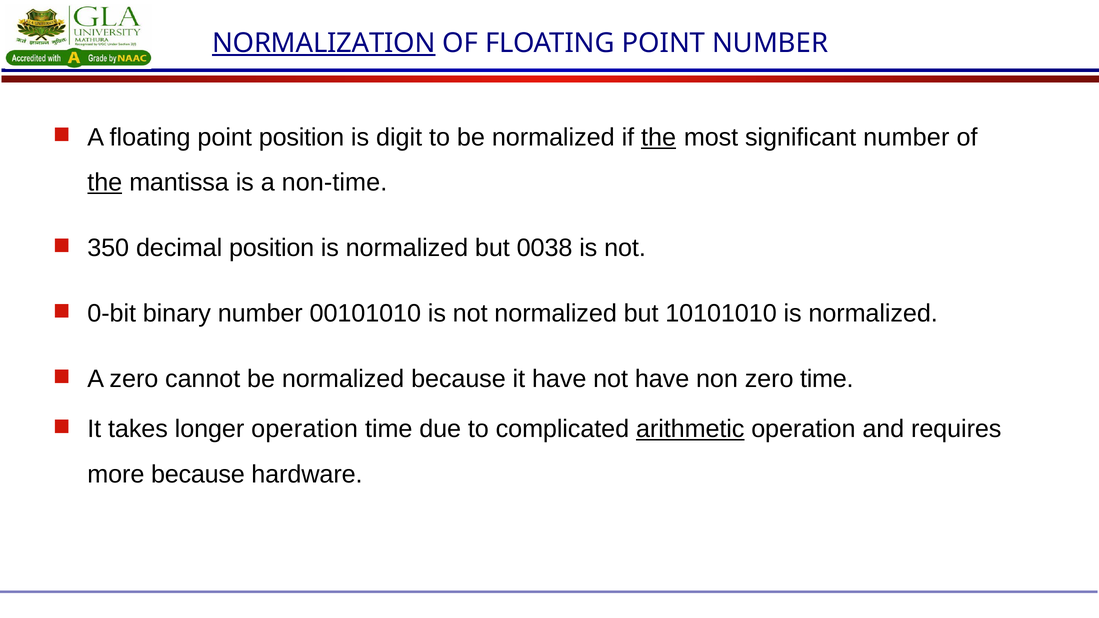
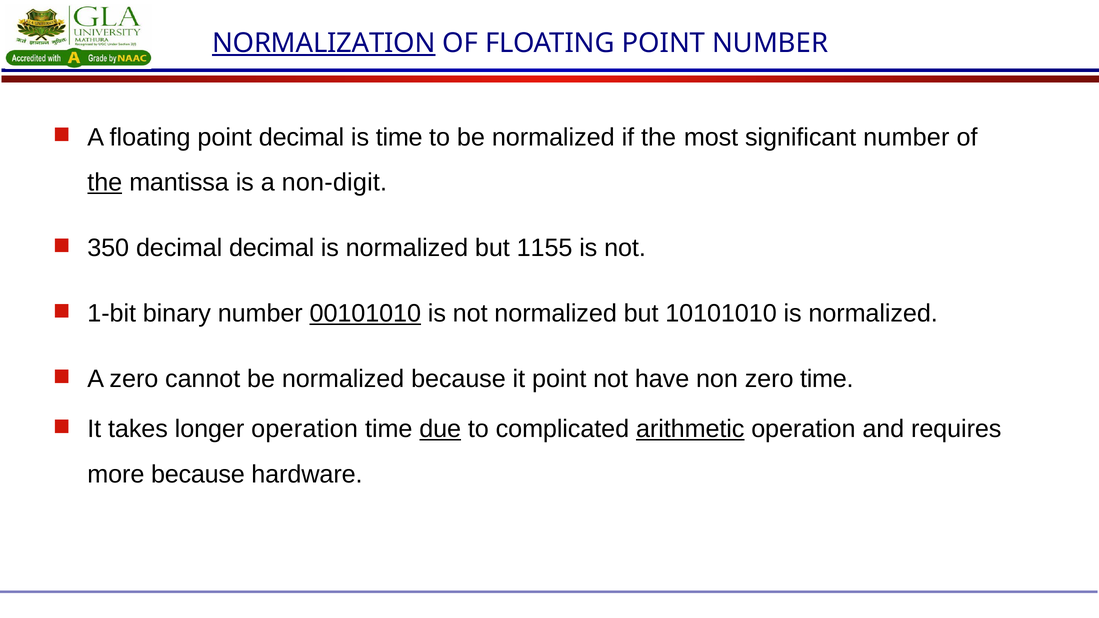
point position: position -> decimal
is digit: digit -> time
the at (659, 137) underline: present -> none
non-time: non-time -> non-digit
decimal position: position -> decimal
0038: 0038 -> 1155
0-bit: 0-bit -> 1-bit
00101010 underline: none -> present
it have: have -> point
due underline: none -> present
